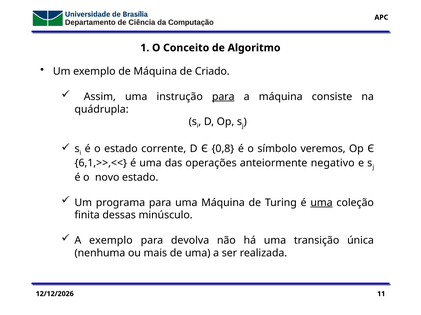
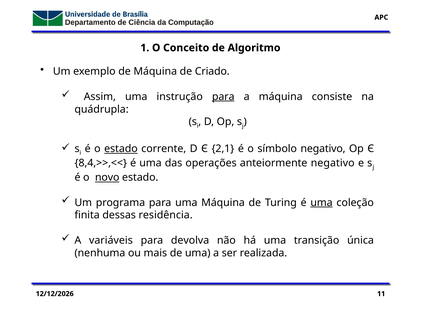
estado at (121, 149) underline: none -> present
0,8: 0,8 -> 2,1
símbolo veremos: veremos -> negativo
6,1,>>,<<: 6,1,>>,<< -> 8,4,>>,<<
novo underline: none -> present
minúsculo: minúsculo -> residência
A exemplo: exemplo -> variáveis
